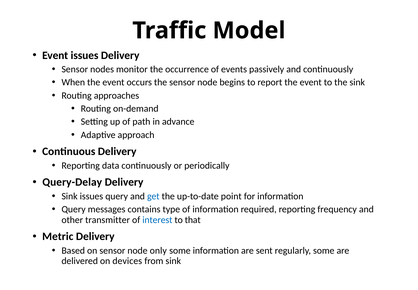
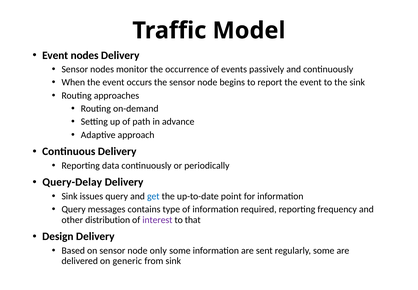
Event issues: issues -> nodes
transmitter: transmitter -> distribution
interest colour: blue -> purple
Metric: Metric -> Design
devices: devices -> generic
